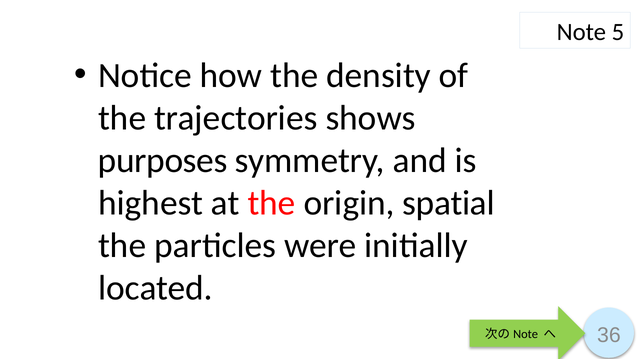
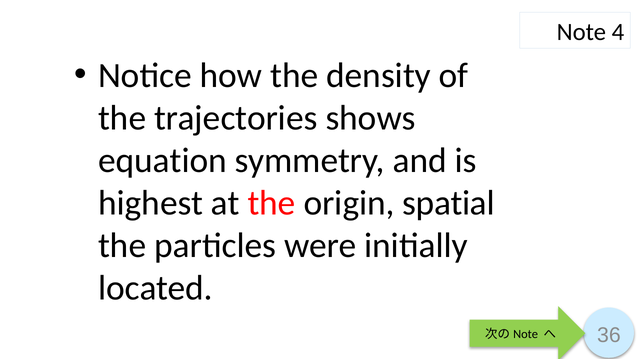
5: 5 -> 4
purposes: purposes -> equation
